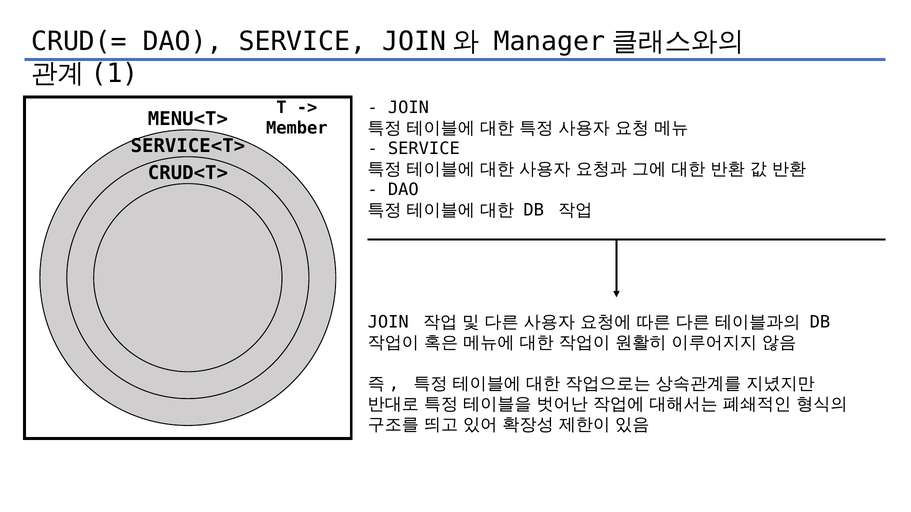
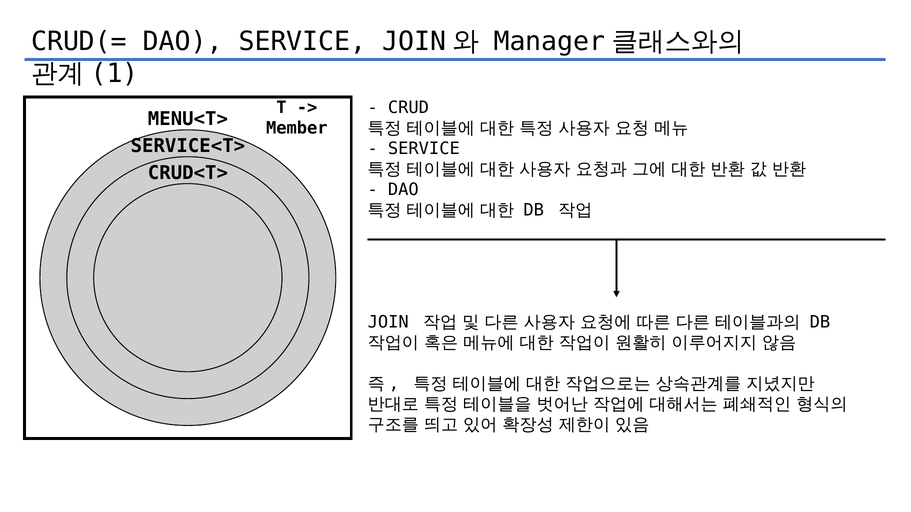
JOIN at (408, 108): JOIN -> CRUD
